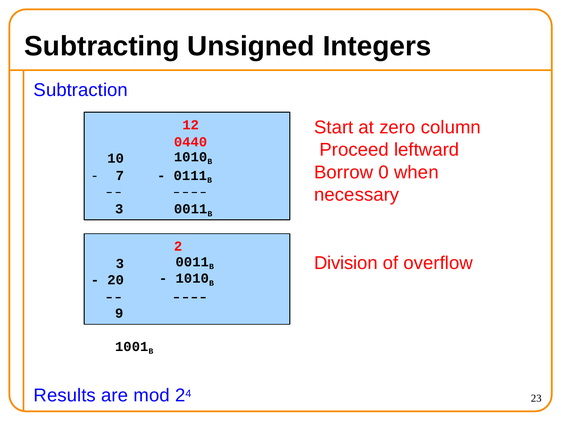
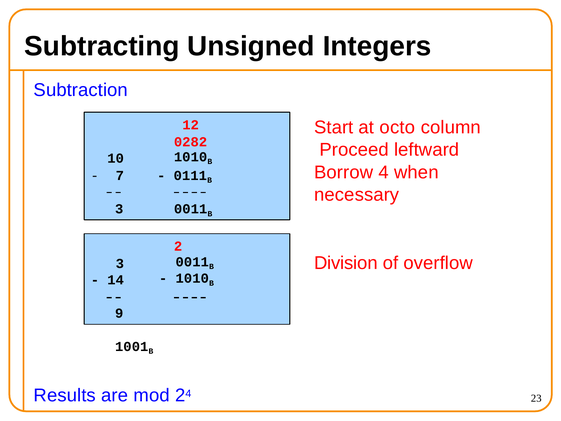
zero: zero -> octo
0440: 0440 -> 0282
Borrow 0: 0 -> 4
20: 20 -> 14
